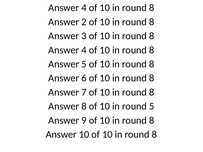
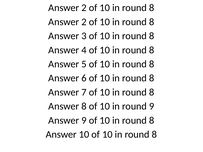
4 at (84, 8): 4 -> 2
round 5: 5 -> 9
